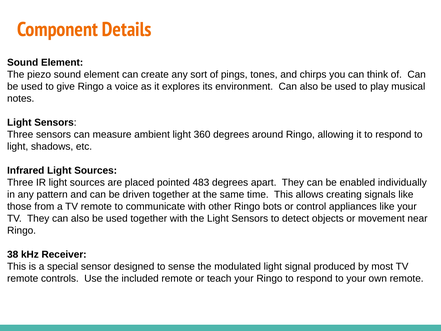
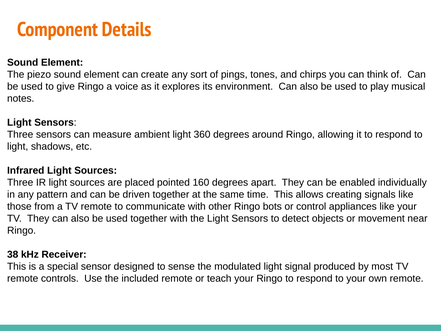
483: 483 -> 160
